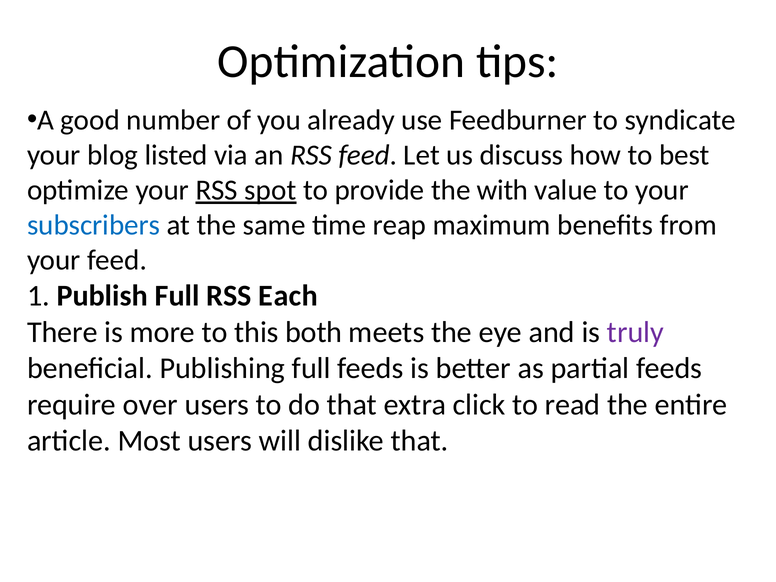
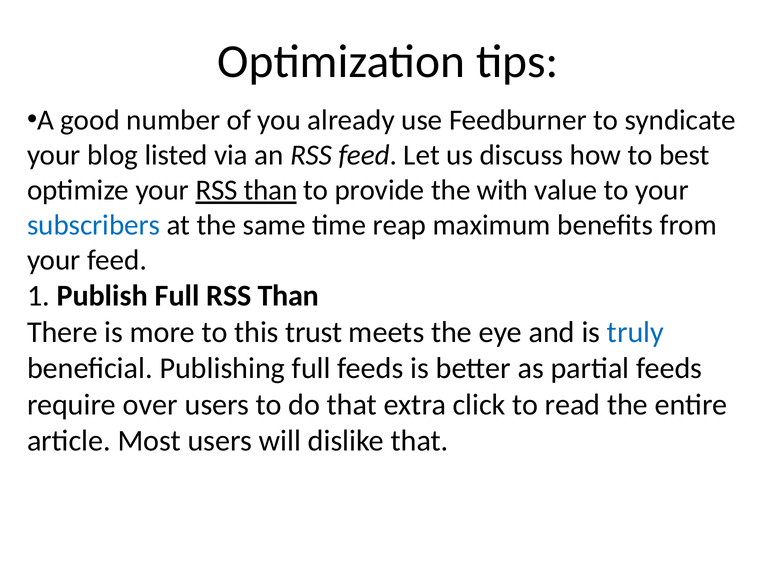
your RSS spot: spot -> than
Full RSS Each: Each -> Than
both: both -> trust
truly colour: purple -> blue
